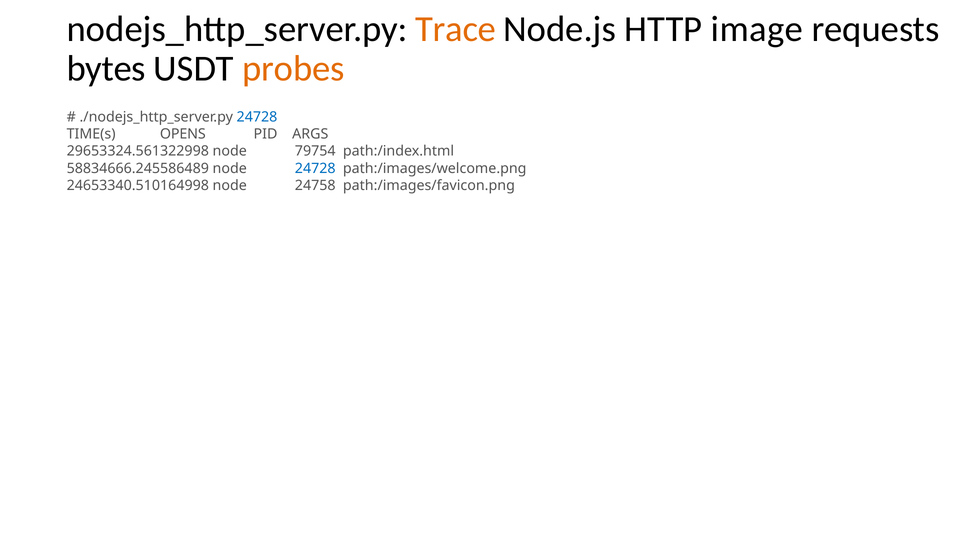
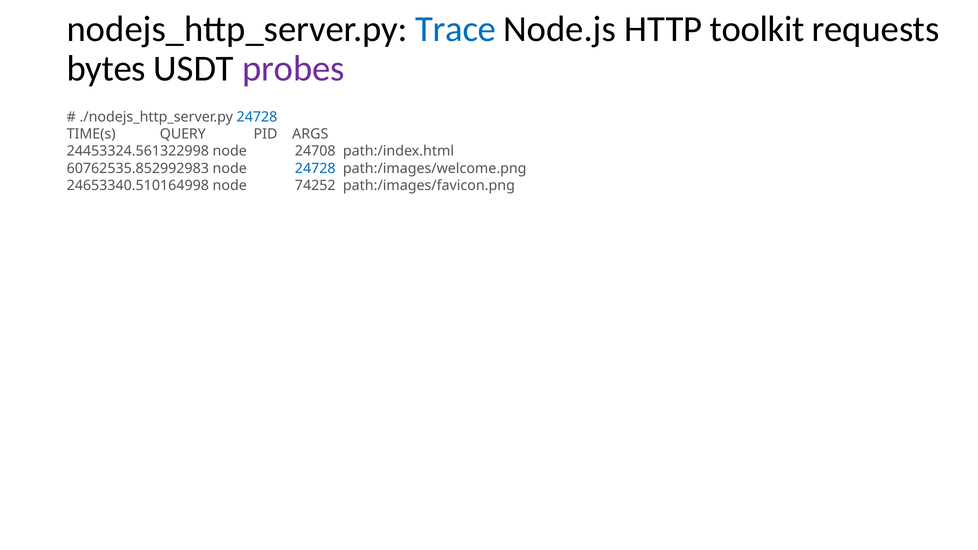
Trace colour: orange -> blue
image: image -> toolkit
probes colour: orange -> purple
OPENS: OPENS -> QUERY
29653324.561322998: 29653324.561322998 -> 24453324.561322998
79754: 79754 -> 24708
58834666.245586489: 58834666.245586489 -> 60762535.852992983
24758: 24758 -> 74252
